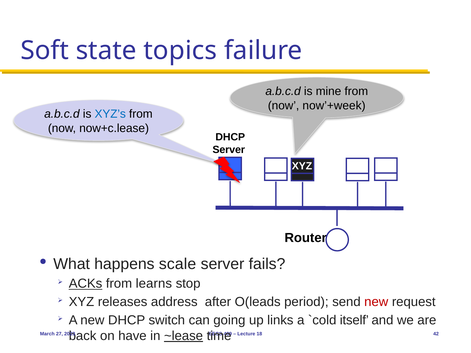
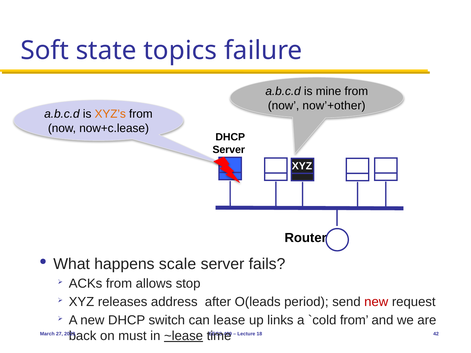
now’+week: now’+week -> now’+other
XYZ’s colour: blue -> orange
ACKs underline: present -> none
learns: learns -> allows
going: going -> lease
itself at (354, 320): itself -> from
have: have -> must
